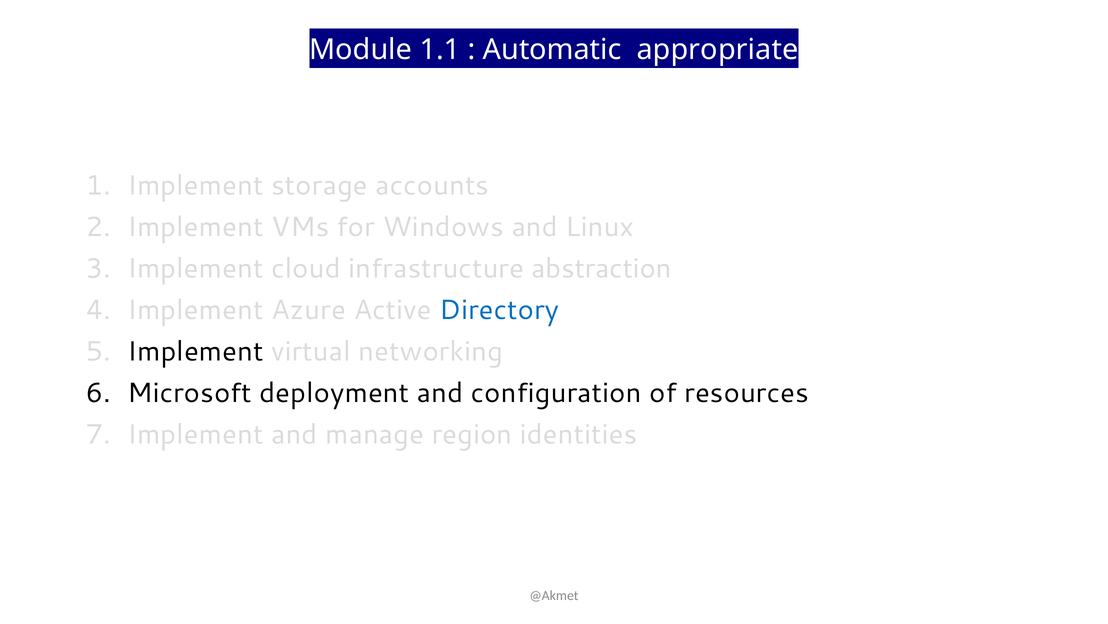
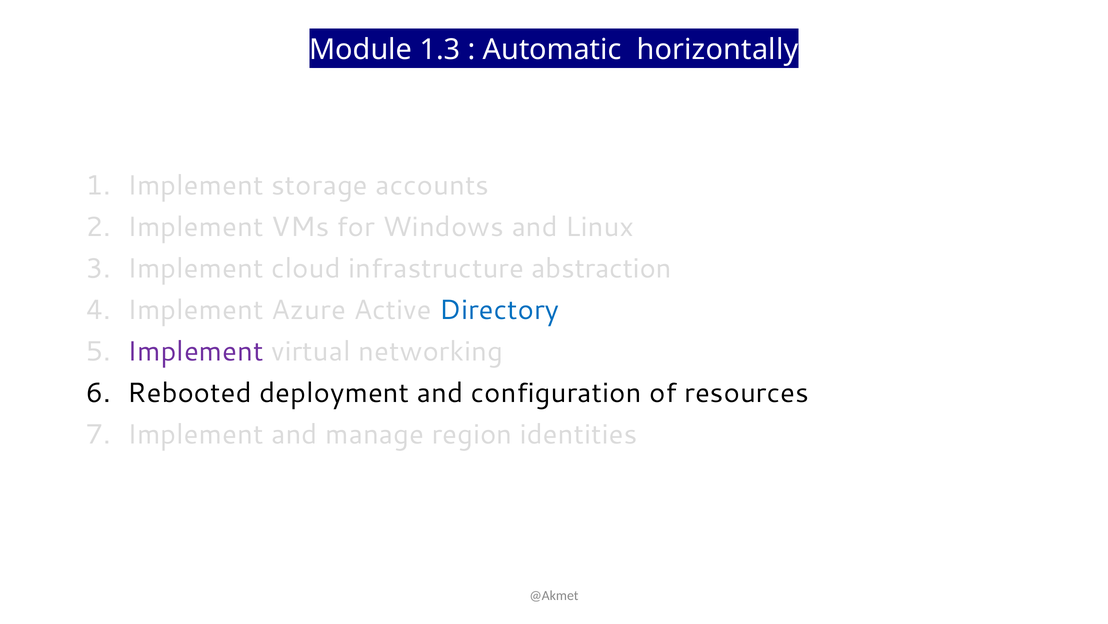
1.1: 1.1 -> 1.3
appropriate: appropriate -> horizontally
Implement at (195, 351) colour: black -> purple
Microsoft: Microsoft -> Rebooted
